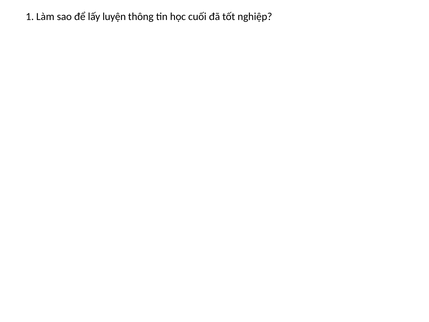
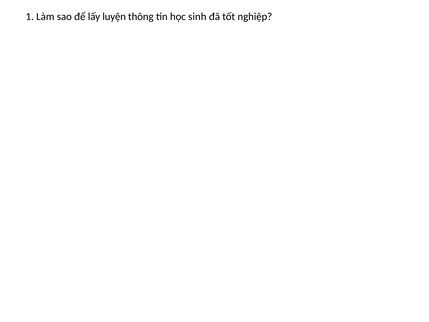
cuối: cuối -> sinh
